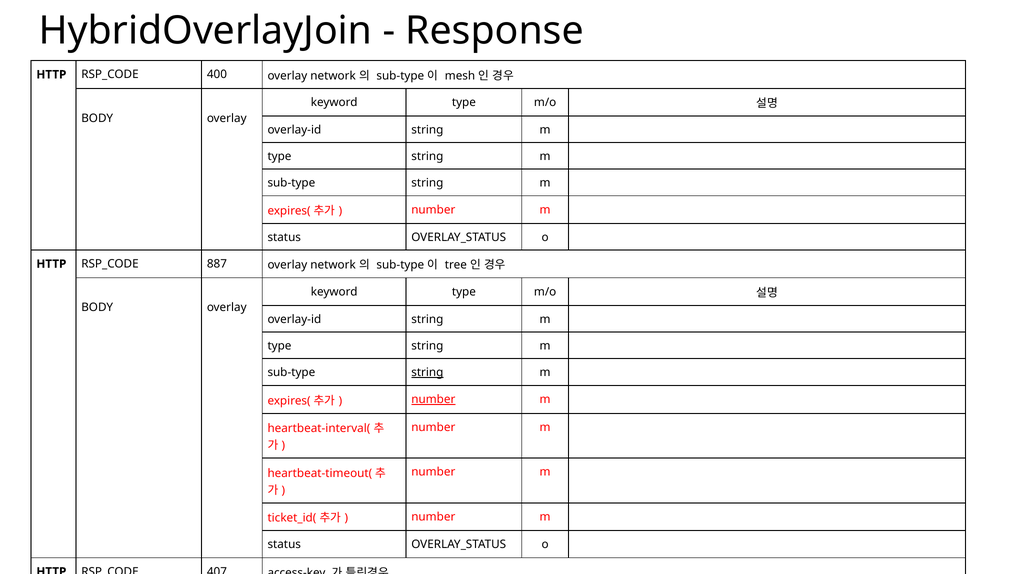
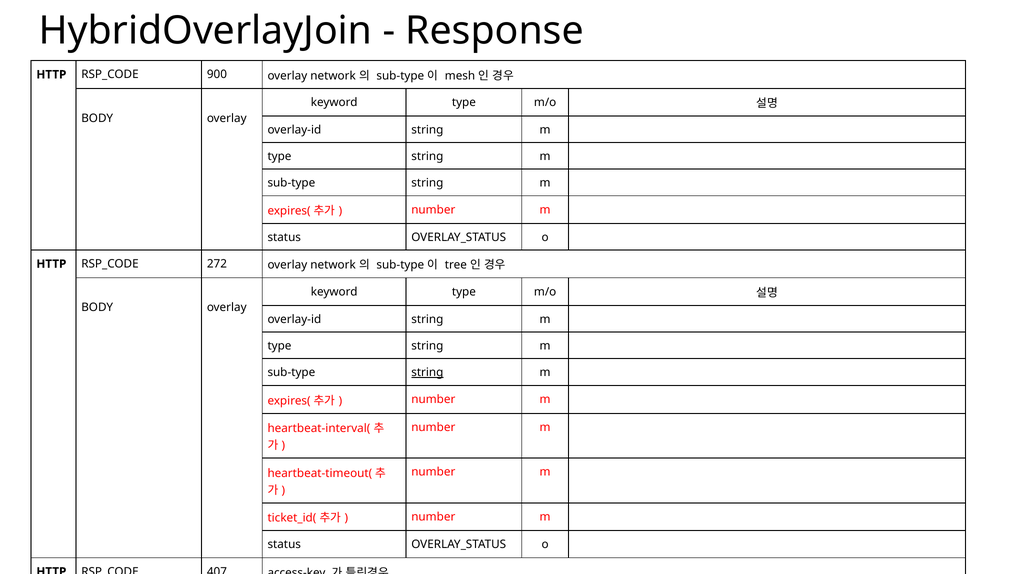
400: 400 -> 900
887: 887 -> 272
number at (433, 399) underline: present -> none
